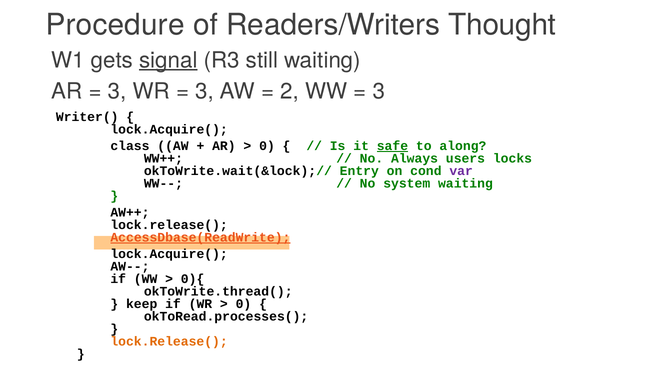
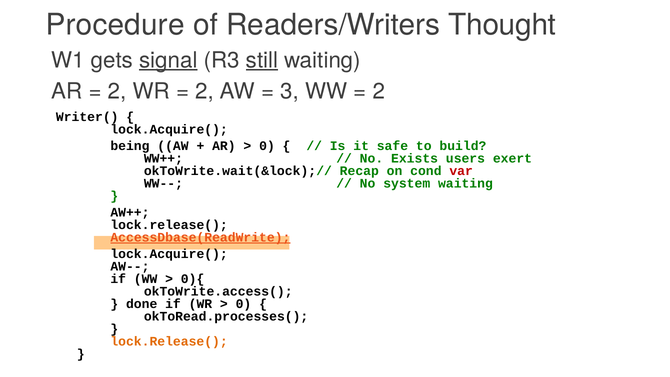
still underline: none -> present
3 at (117, 91): 3 -> 2
3 at (205, 91): 3 -> 2
2: 2 -> 3
3 at (379, 91): 3 -> 2
class: class -> being
safe underline: present -> none
along: along -> build
Always: Always -> Exists
locks: locks -> exert
Entry: Entry -> Recap
var colour: purple -> red
okToWrite.thread(: okToWrite.thread( -> okToWrite.access(
keep: keep -> done
